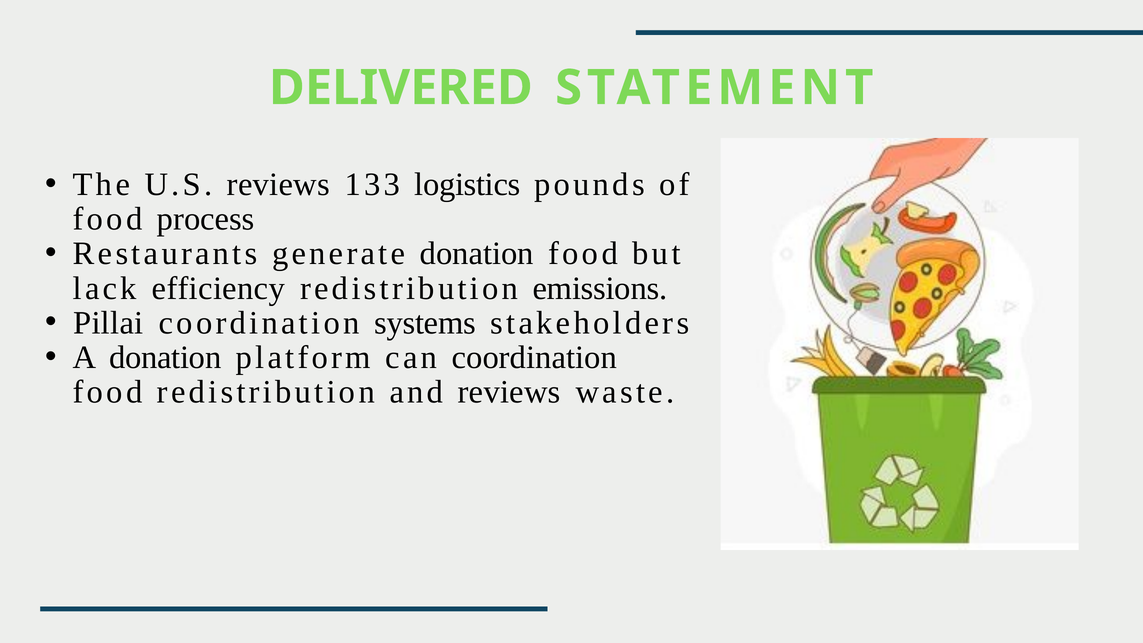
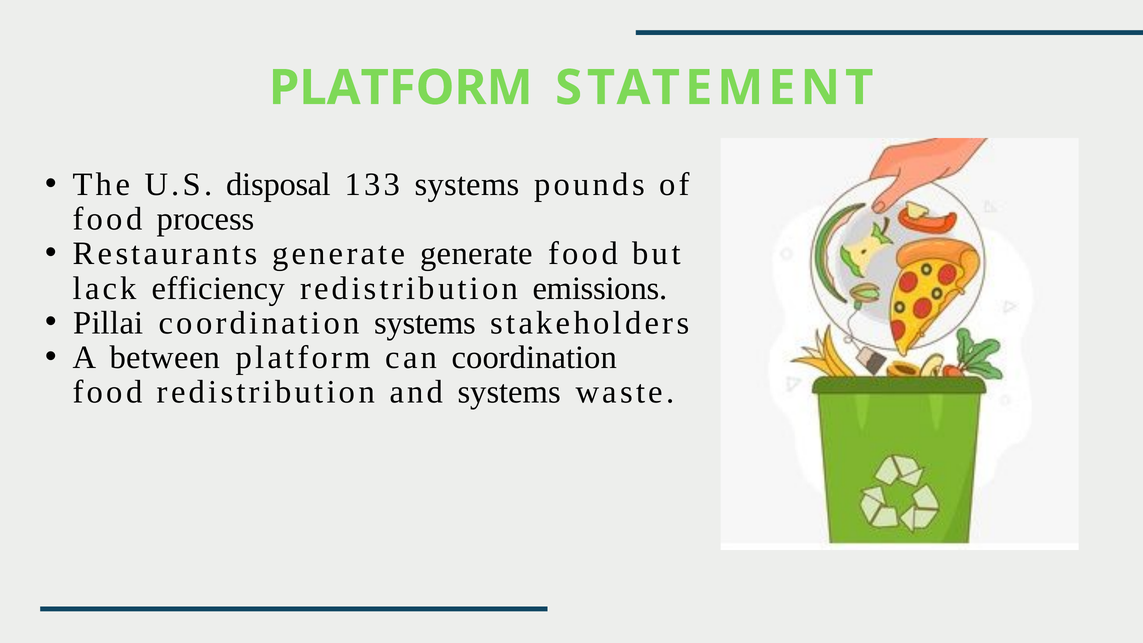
DELIVERED at (401, 88): DELIVERED -> PLATFORM
U.S reviews: reviews -> disposal
133 logistics: logistics -> systems
generate donation: donation -> generate
A donation: donation -> between
and reviews: reviews -> systems
